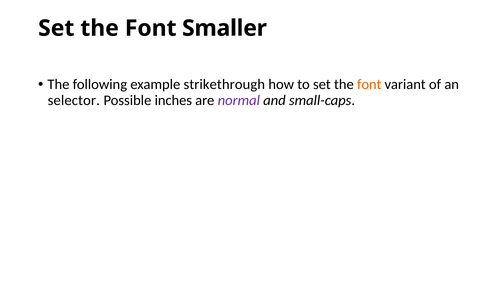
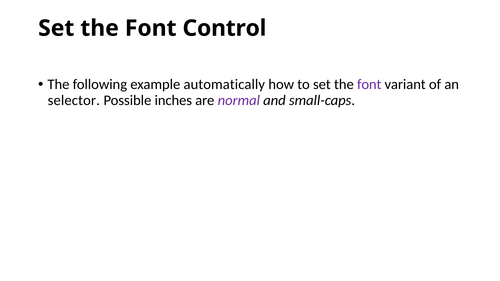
Smaller: Smaller -> Control
strikethrough: strikethrough -> automatically
font at (369, 85) colour: orange -> purple
